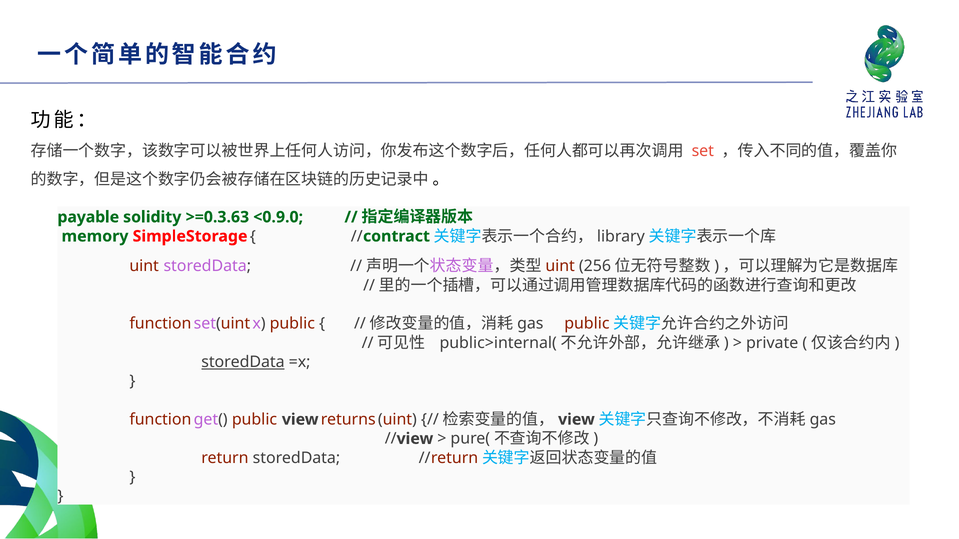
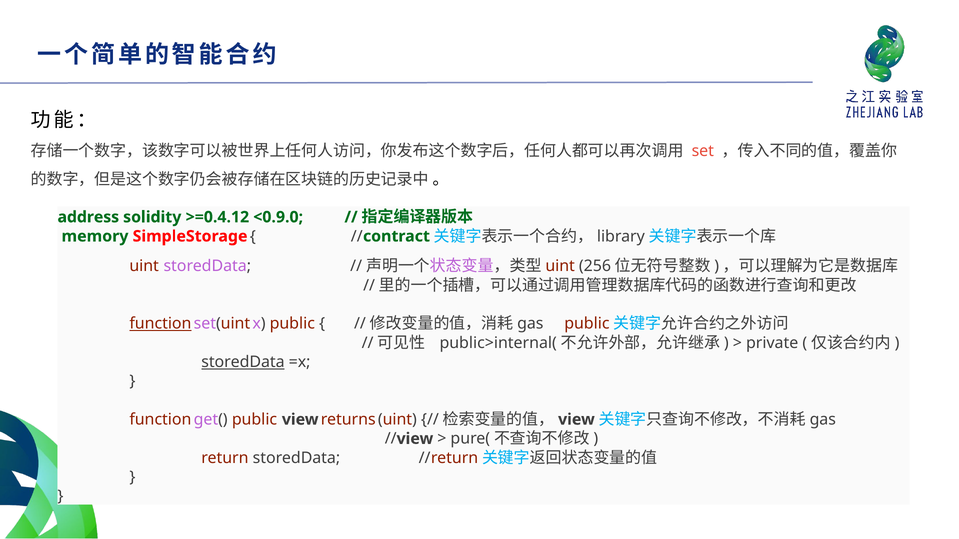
payable: payable -> address
>=0.3.63: >=0.3.63 -> >=0.4.12
function at (160, 324) underline: none -> present
